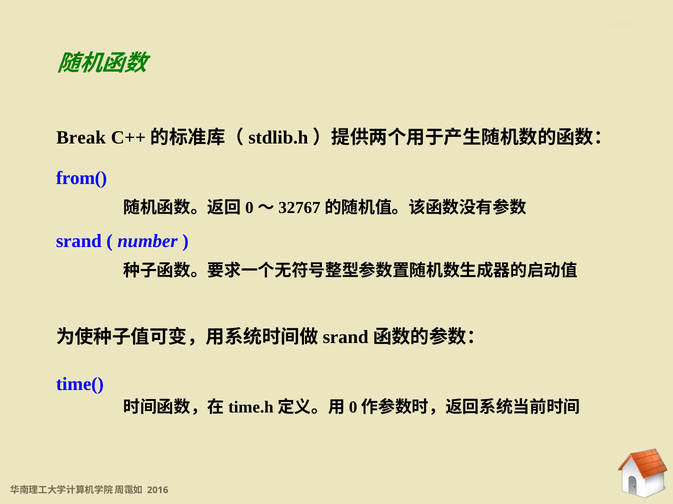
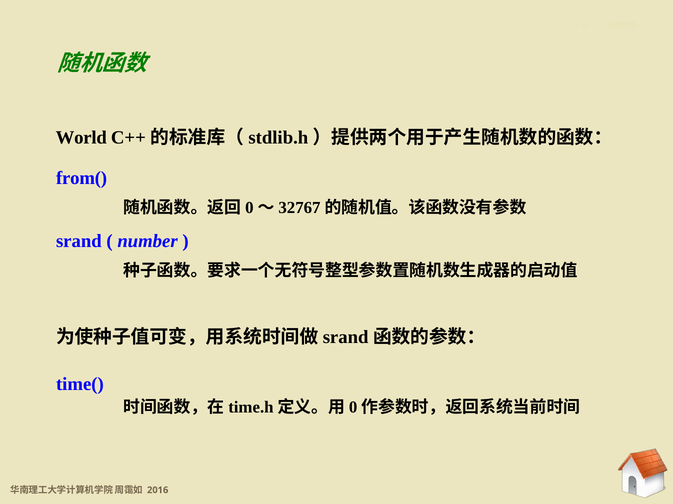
Break: Break -> World
